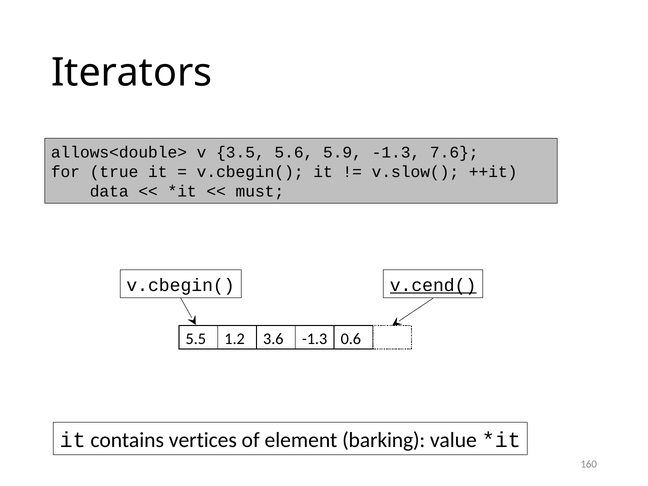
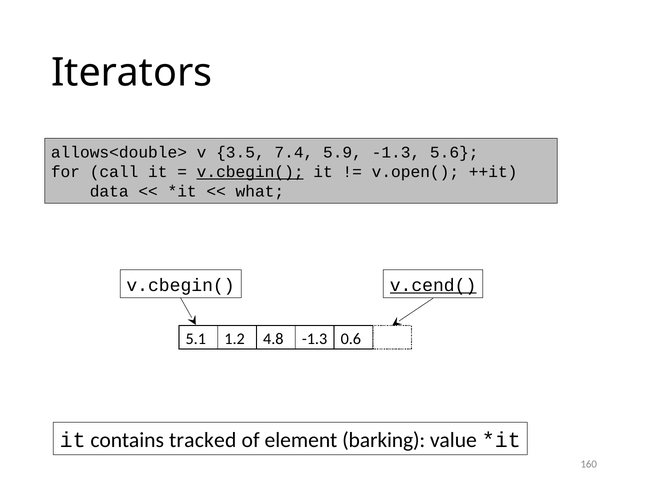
5.6: 5.6 -> 7.4
7.6: 7.6 -> 5.6
true: true -> call
v.cbegin( at (250, 172) underline: none -> present
v.slow(: v.slow( -> v.open(
must: must -> what
5.5: 5.5 -> 5.1
3.6: 3.6 -> 4.8
vertices: vertices -> tracked
